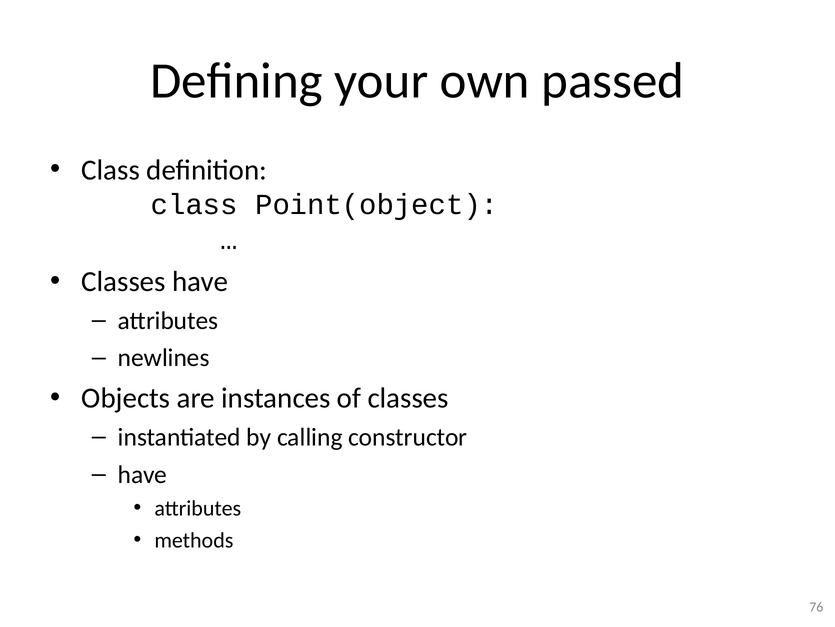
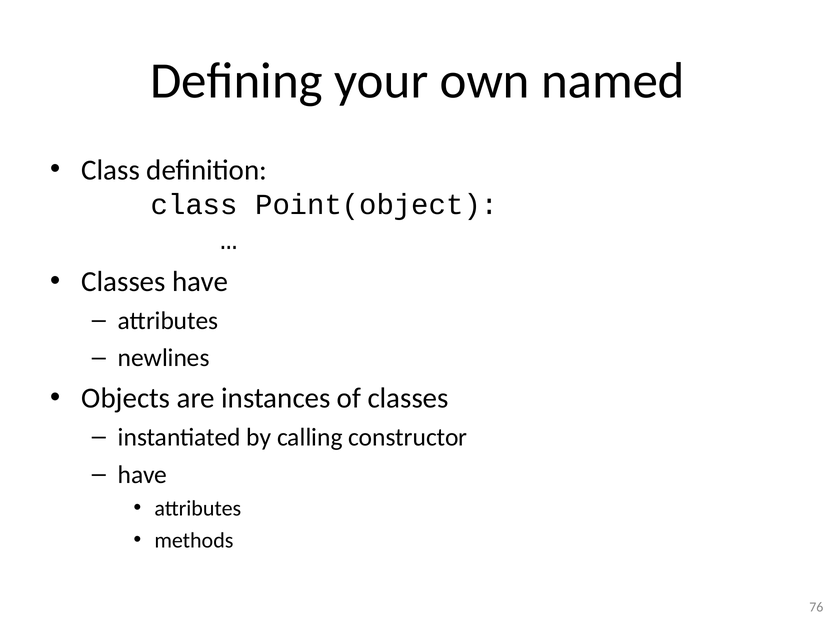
passed: passed -> named
